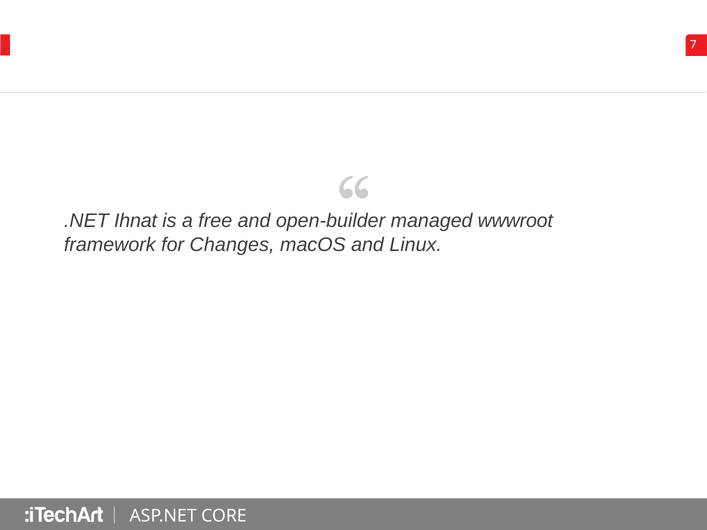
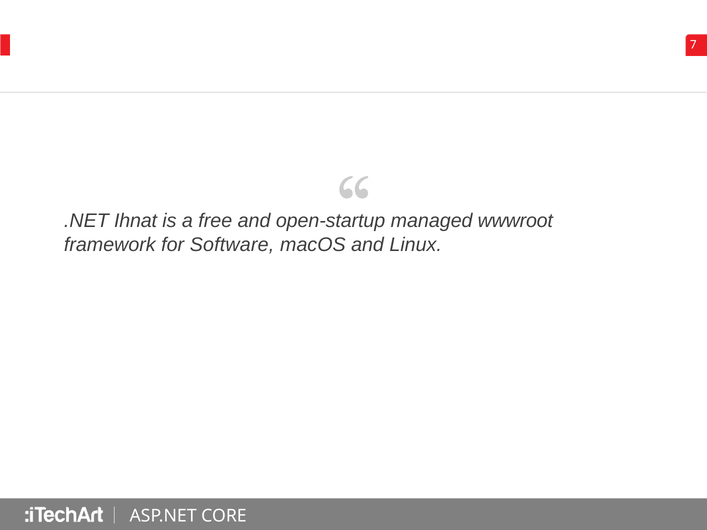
open-builder: open-builder -> open-startup
Changes: Changes -> Software
